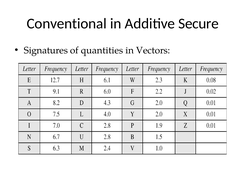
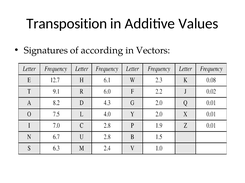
Conventional: Conventional -> Transposition
Secure: Secure -> Values
quantities: quantities -> according
